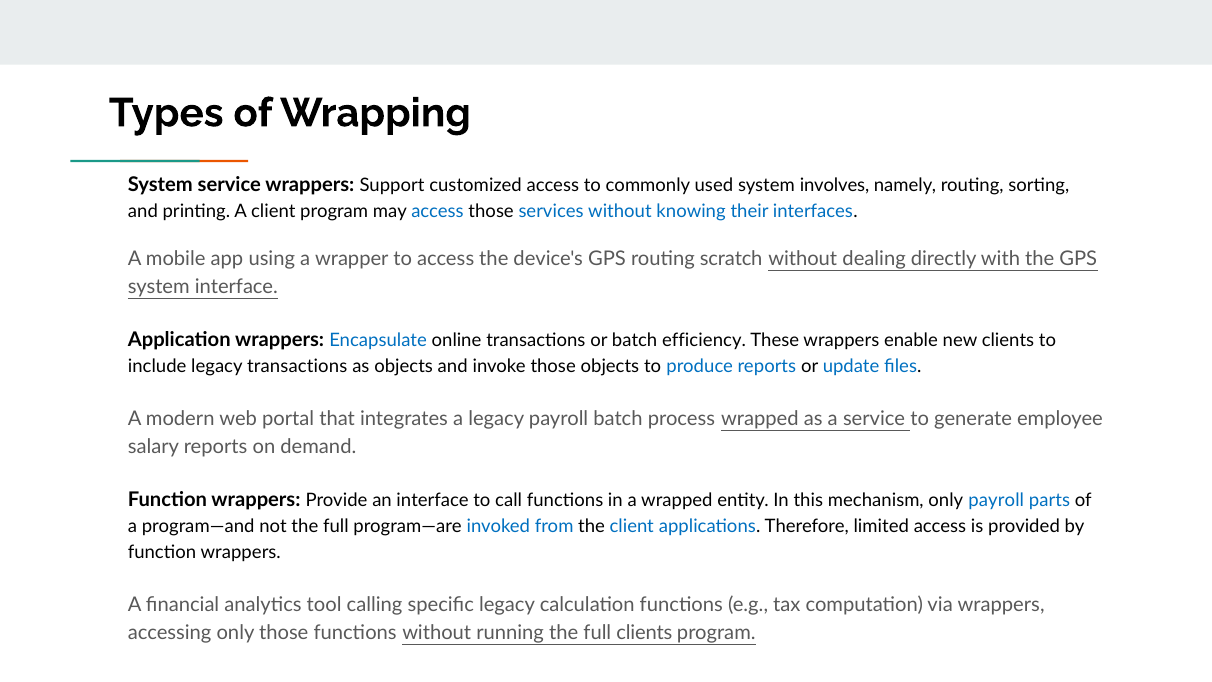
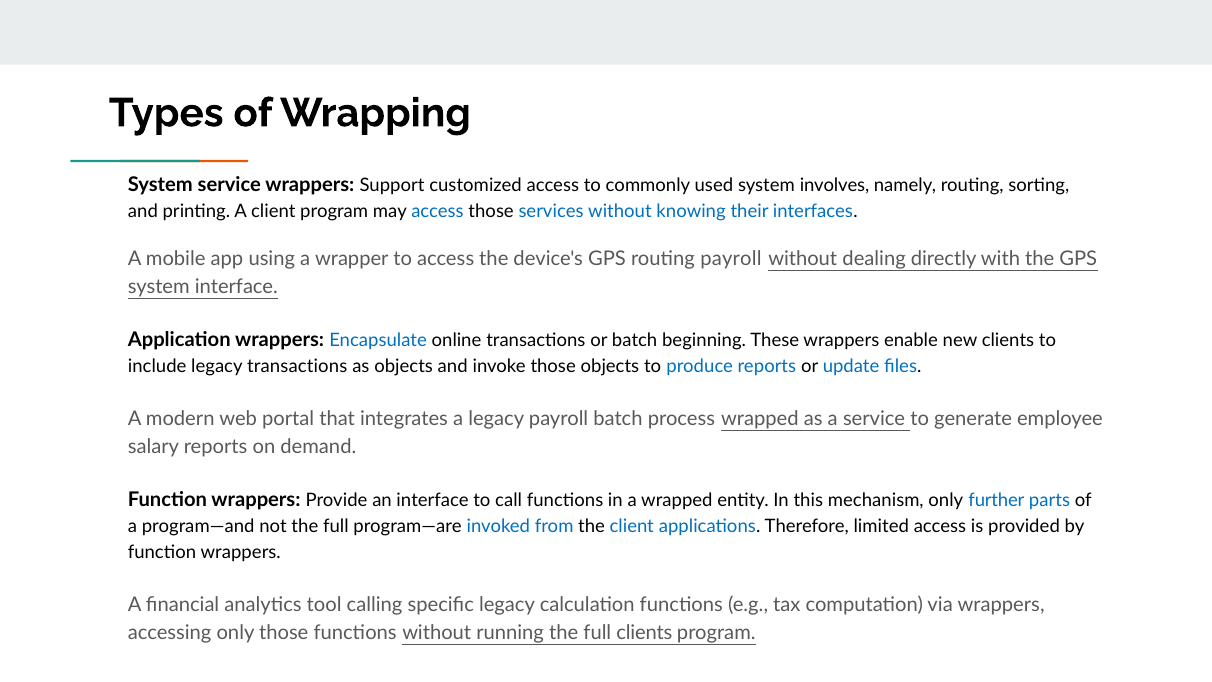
routing scratch: scratch -> payroll
efficiency: efficiency -> beginning
only payroll: payroll -> further
